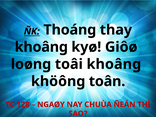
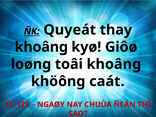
Thoáng: Thoáng -> Quyeát
toân: toân -> caát
